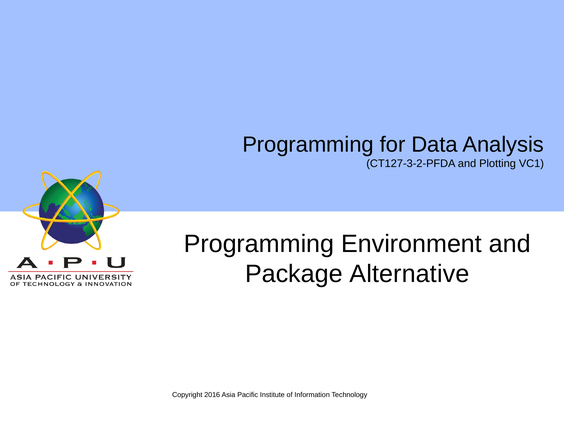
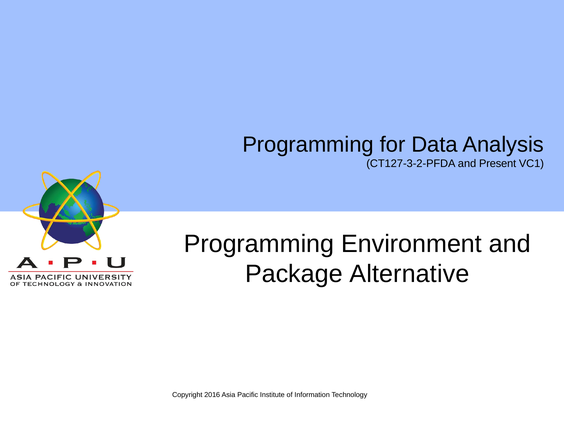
Plotting: Plotting -> Present
